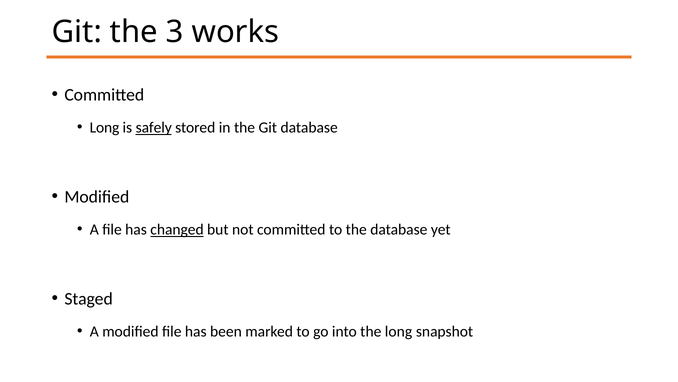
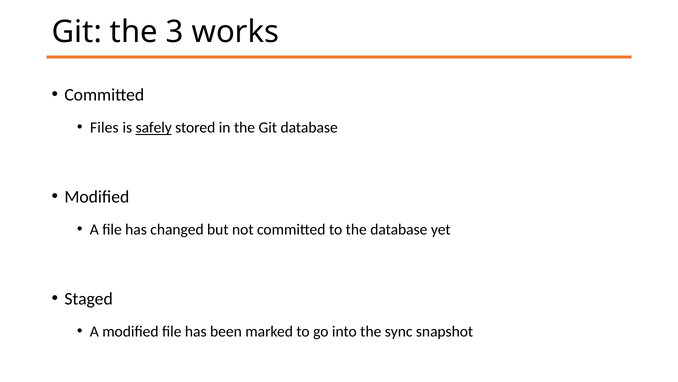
Long at (105, 127): Long -> Files
changed underline: present -> none
the long: long -> sync
